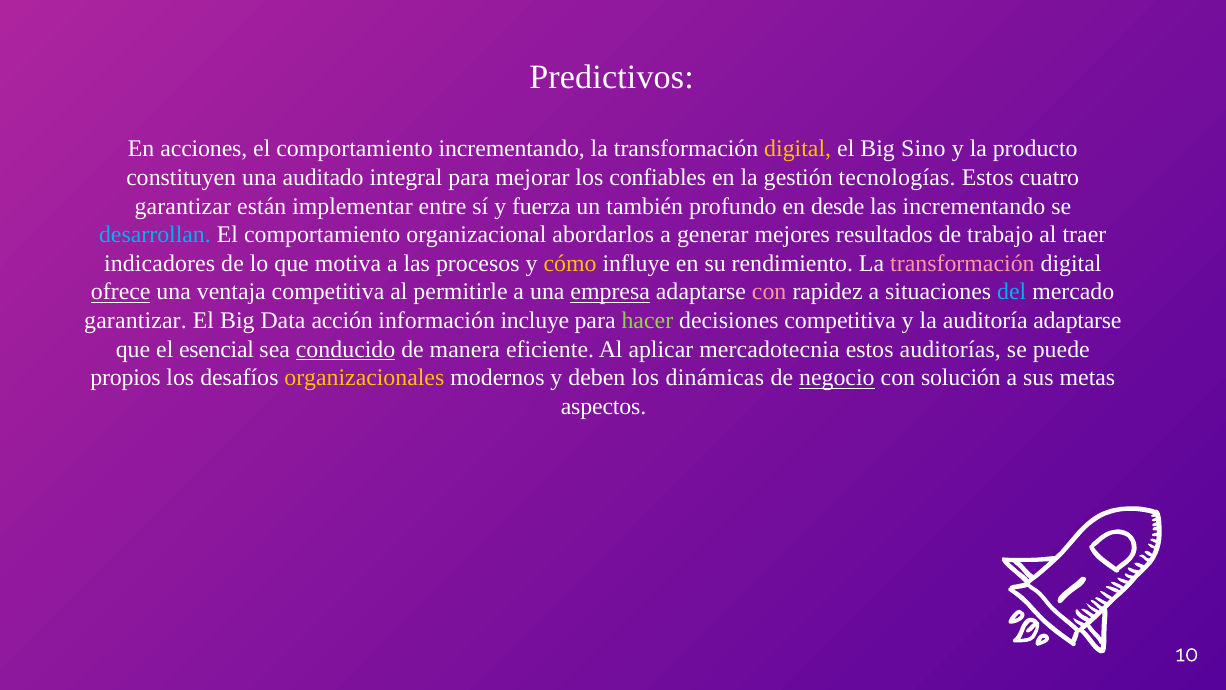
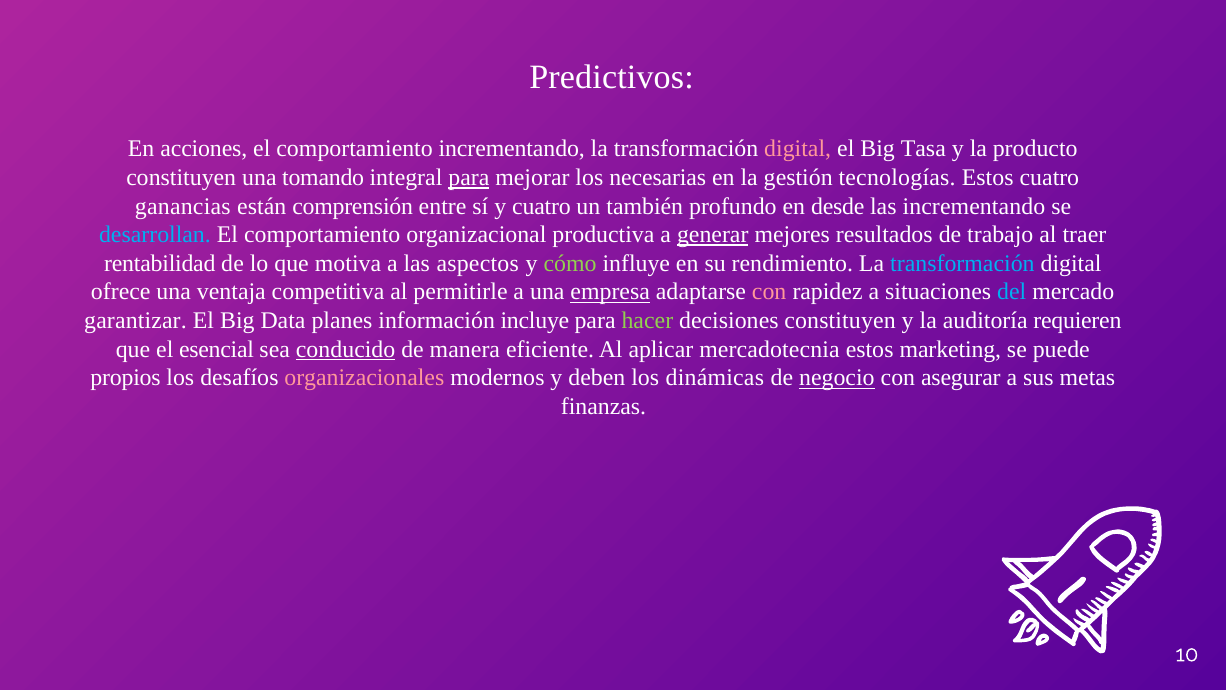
digital at (798, 149) colour: yellow -> pink
Sino: Sino -> Tasa
auditado: auditado -> tomando
para at (469, 177) underline: none -> present
confiables: confiables -> necesarias
garantizar at (183, 206): garantizar -> ganancias
implementar: implementar -> comprensión
y fuerza: fuerza -> cuatro
abordarlos: abordarlos -> productiva
generar underline: none -> present
indicadores: indicadores -> rentabilidad
procesos: procesos -> aspectos
cómo colour: yellow -> light green
transformación at (962, 263) colour: pink -> light blue
ofrece underline: present -> none
acción: acción -> planes
decisiones competitiva: competitiva -> constituyen
auditoría adaptarse: adaptarse -> requieren
auditorías: auditorías -> marketing
organizacionales colour: yellow -> pink
solución: solución -> asegurar
aspectos: aspectos -> finanzas
